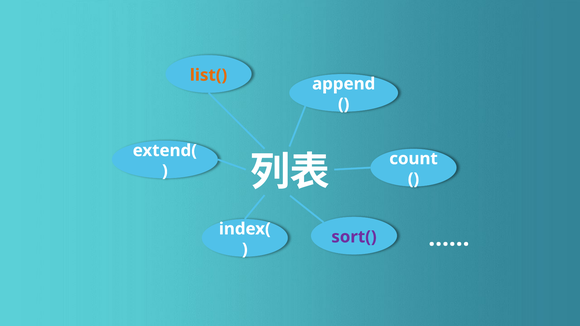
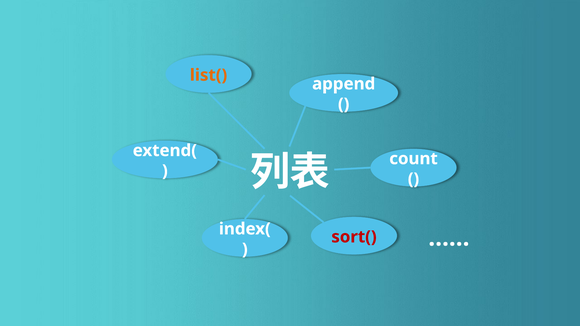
sort( colour: purple -> red
